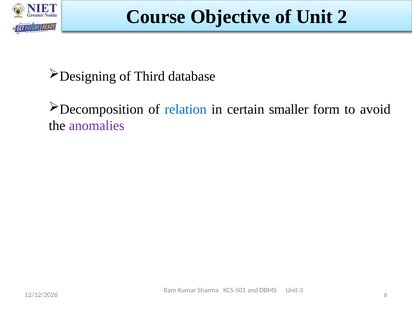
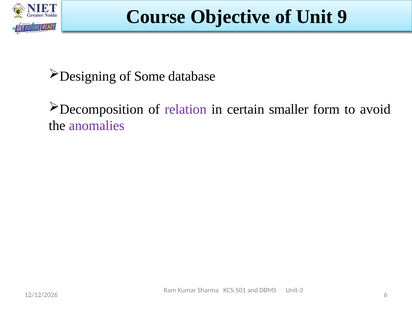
2: 2 -> 9
Third: Third -> Some
relation colour: blue -> purple
